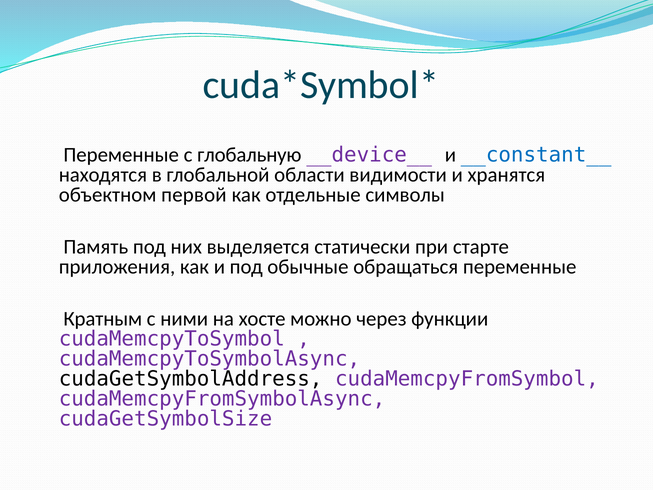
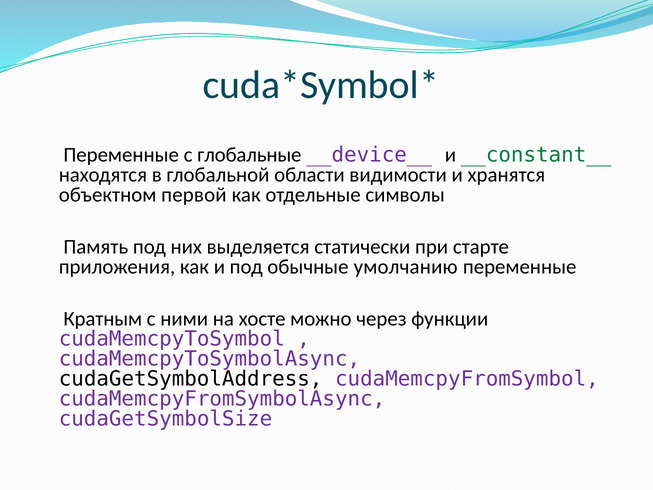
глобальную: глобальную -> глобальные
__constant__ colour: blue -> green
обращаться: обращаться -> умолчанию
